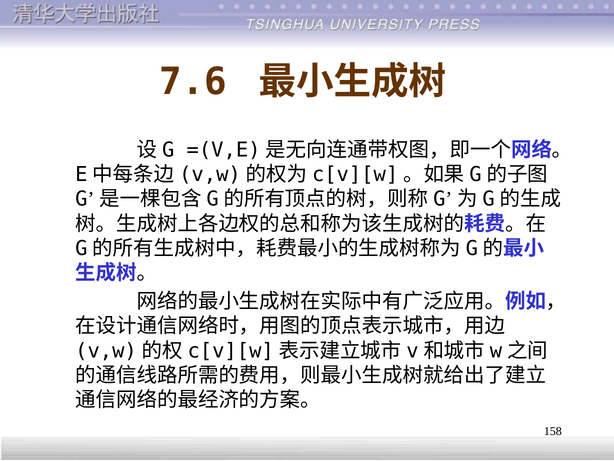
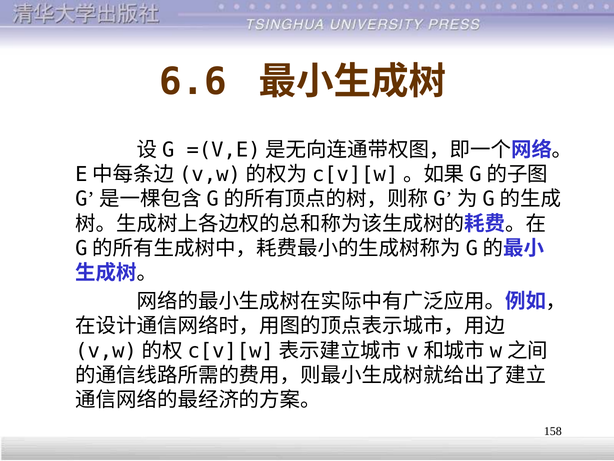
7.6: 7.6 -> 6.6
